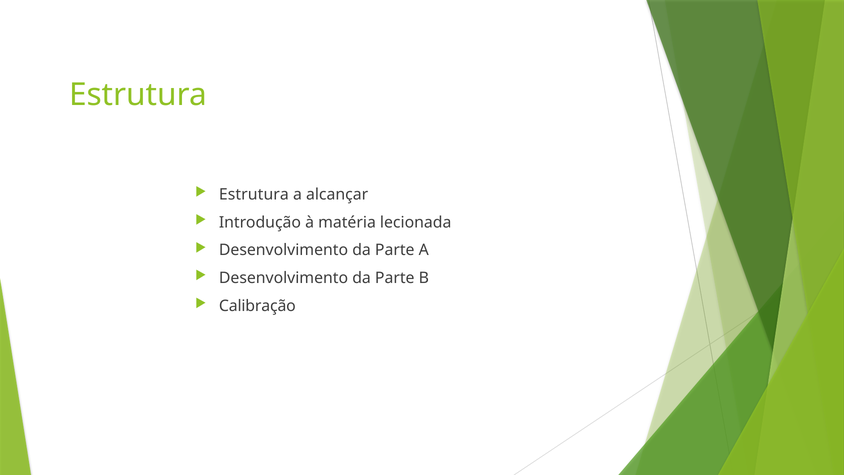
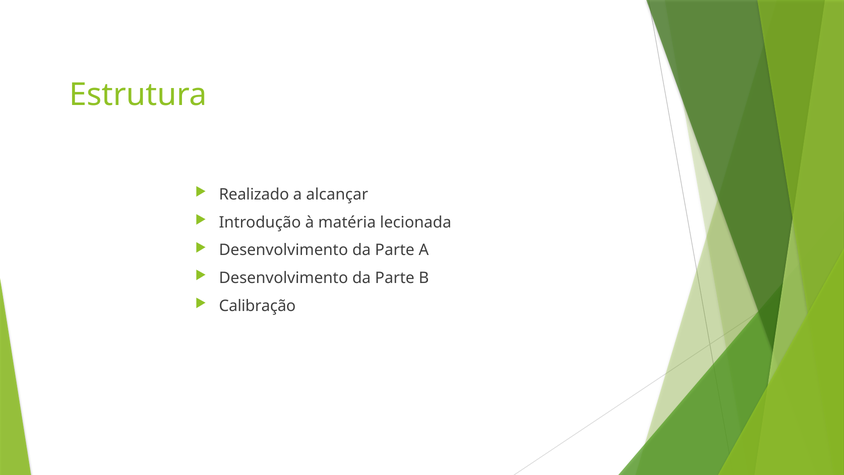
Estrutura at (254, 194): Estrutura -> Realizado
